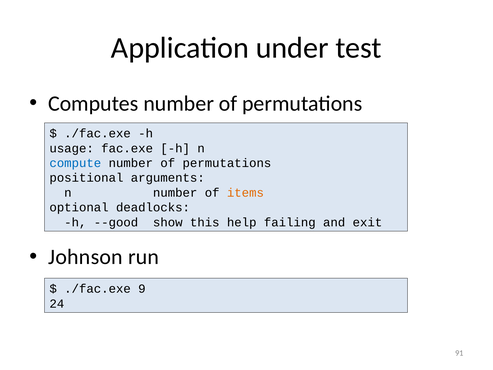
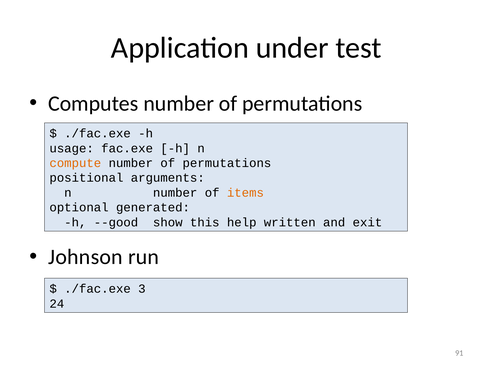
compute colour: blue -> orange
deadlocks: deadlocks -> generated
failing: failing -> written
9: 9 -> 3
